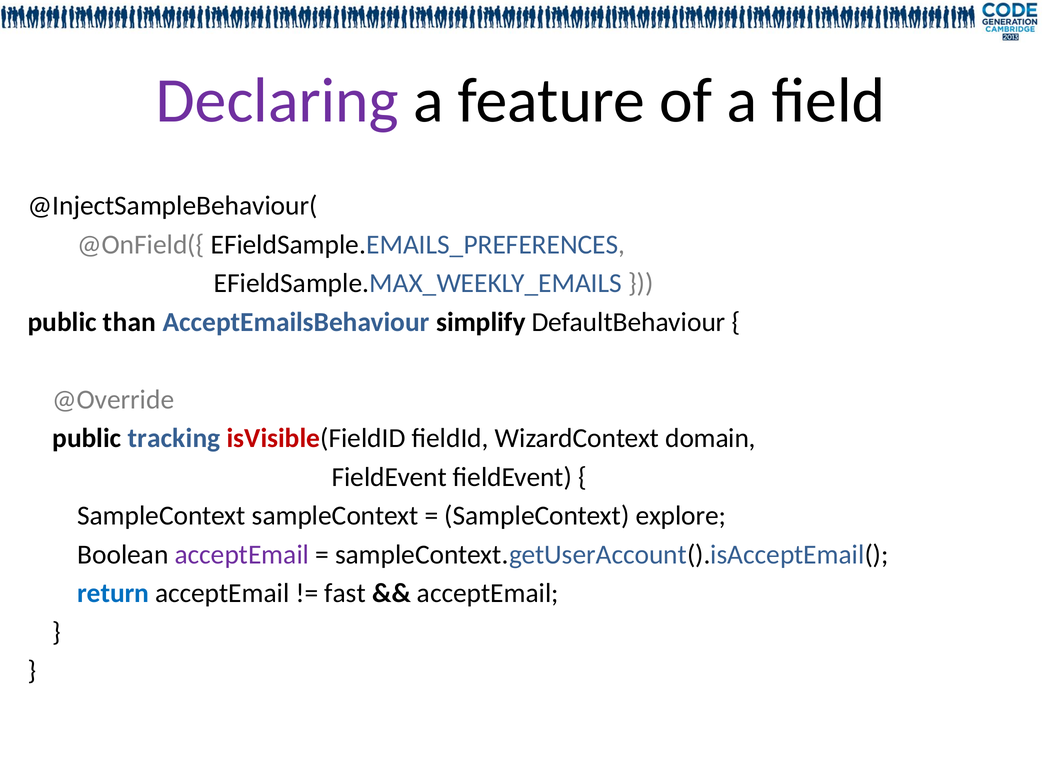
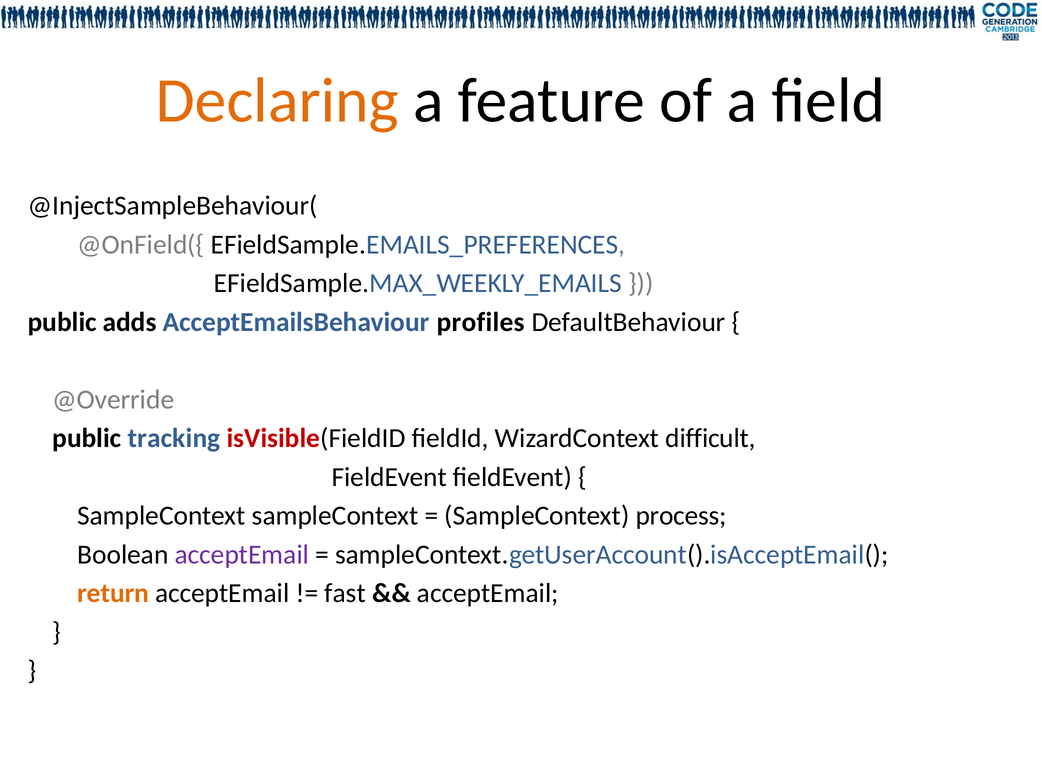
Declaring colour: purple -> orange
than: than -> adds
simplify: simplify -> profiles
domain: domain -> difficult
explore: explore -> process
return colour: blue -> orange
